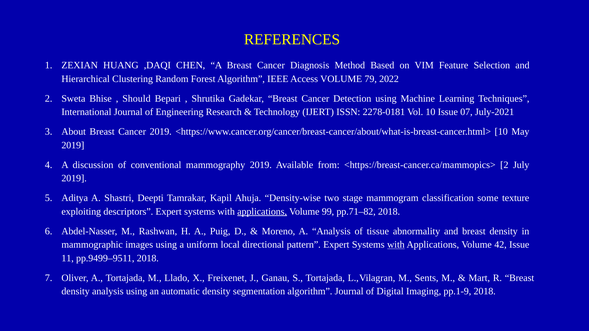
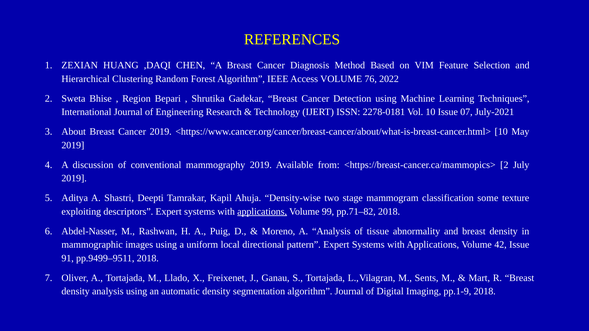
79: 79 -> 76
Should: Should -> Region
with at (396, 245) underline: present -> none
11: 11 -> 91
